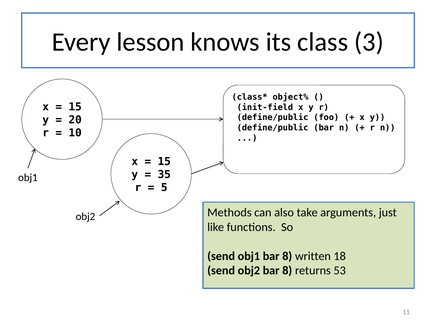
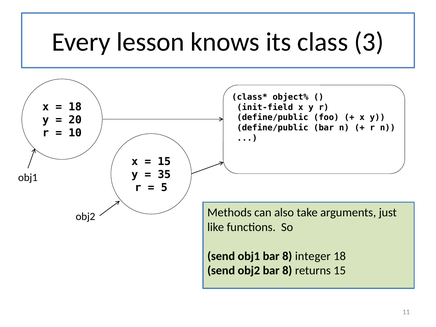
15 at (75, 107): 15 -> 18
written: written -> integer
returns 53: 53 -> 15
